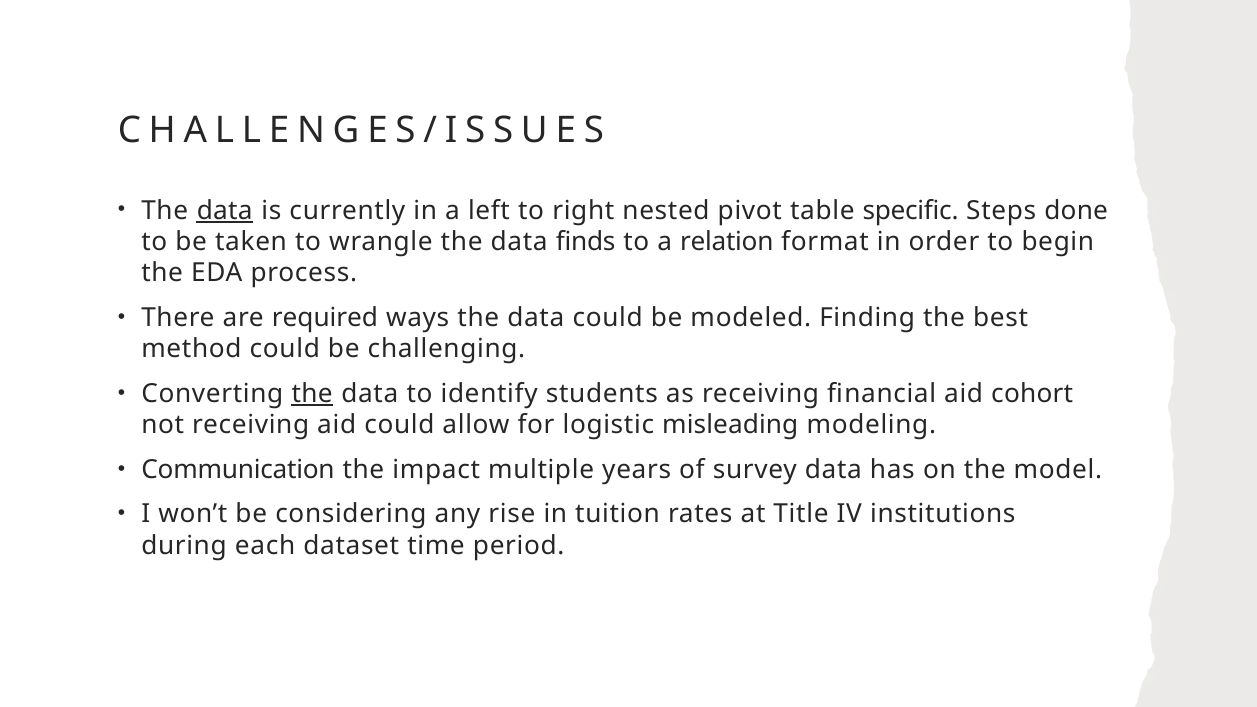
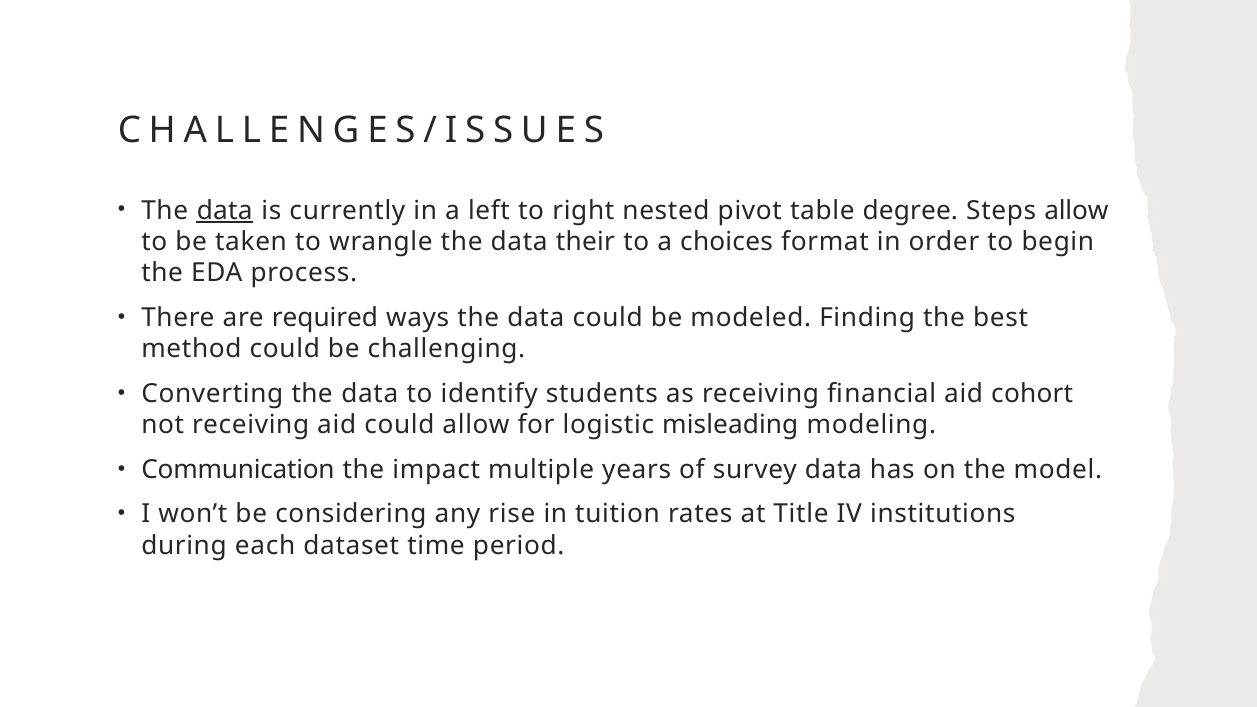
specific: specific -> degree
Steps done: done -> allow
finds: finds -> their
relation: relation -> choices
the at (312, 394) underline: present -> none
